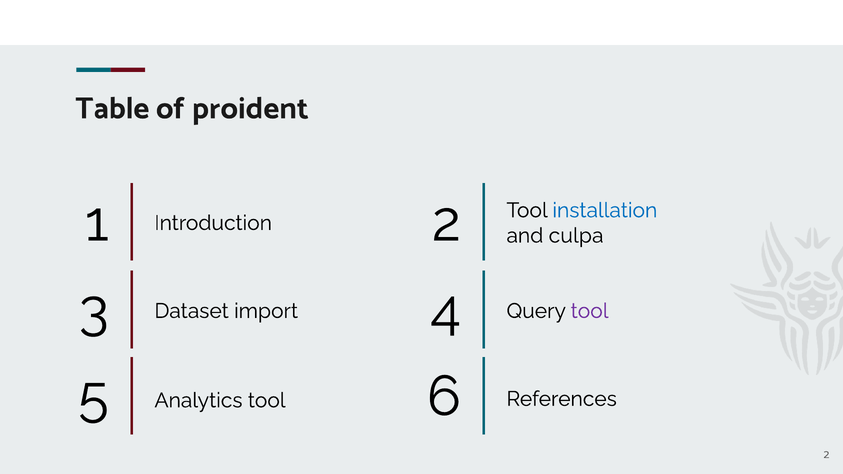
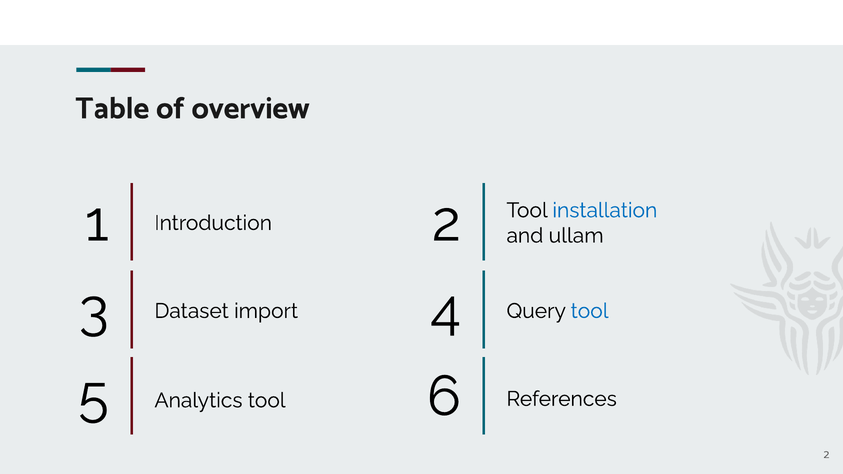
proident: proident -> overview
culpa: culpa -> ullam
tool at (590, 311) colour: purple -> blue
